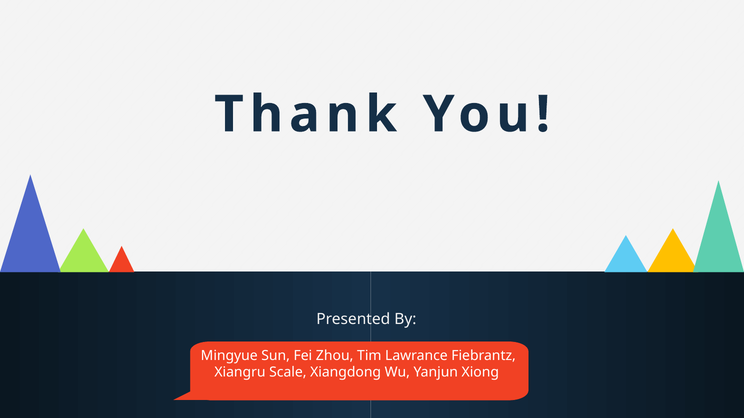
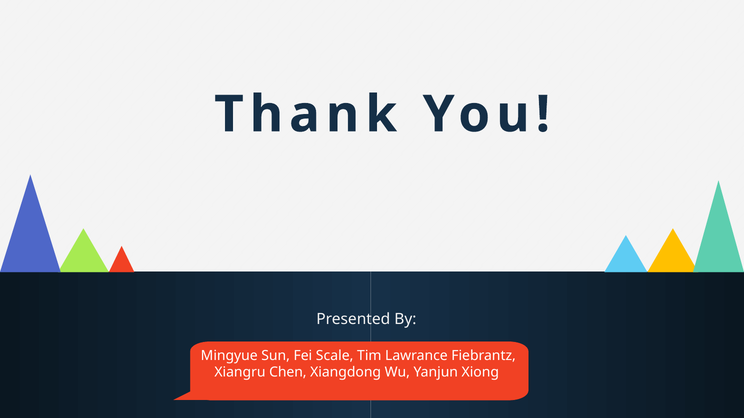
Zhou: Zhou -> Scale
Scale: Scale -> Chen
